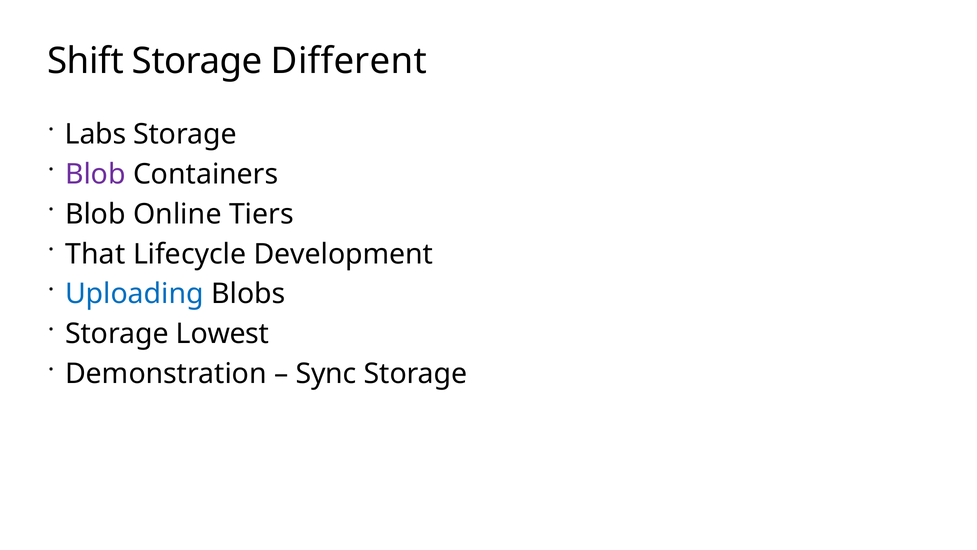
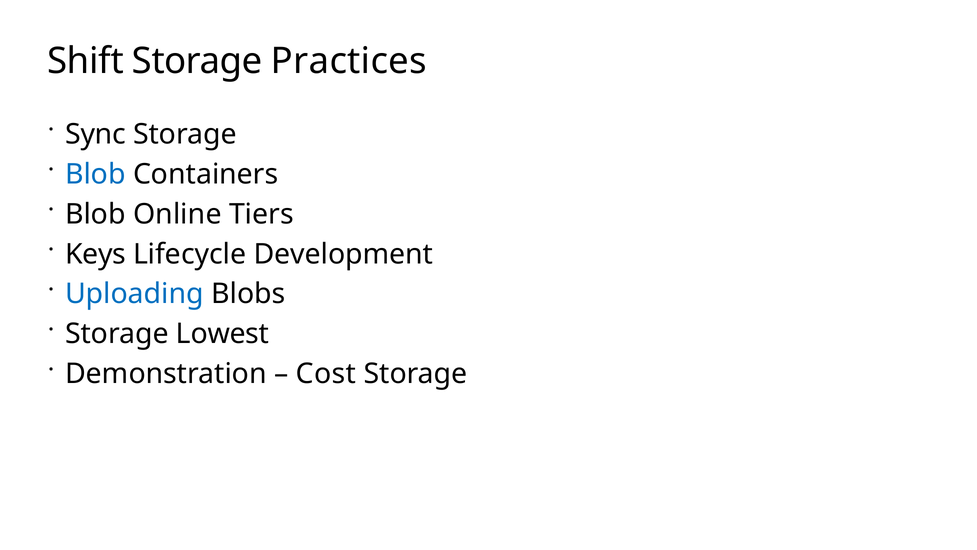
Different: Different -> Practices
Labs: Labs -> Sync
Blob at (95, 174) colour: purple -> blue
That: That -> Keys
Sync: Sync -> Cost
